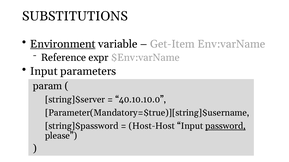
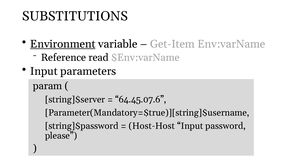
expr: expr -> read
40.10.10.0: 40.10.10.0 -> 64.45.07.6
password underline: present -> none
